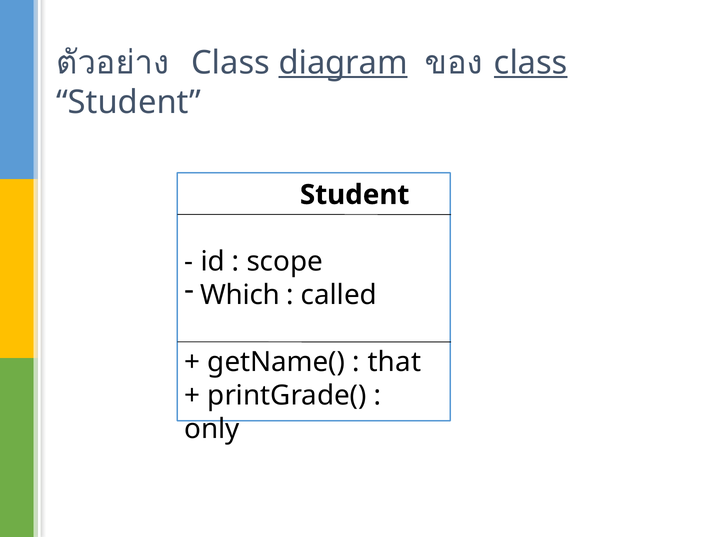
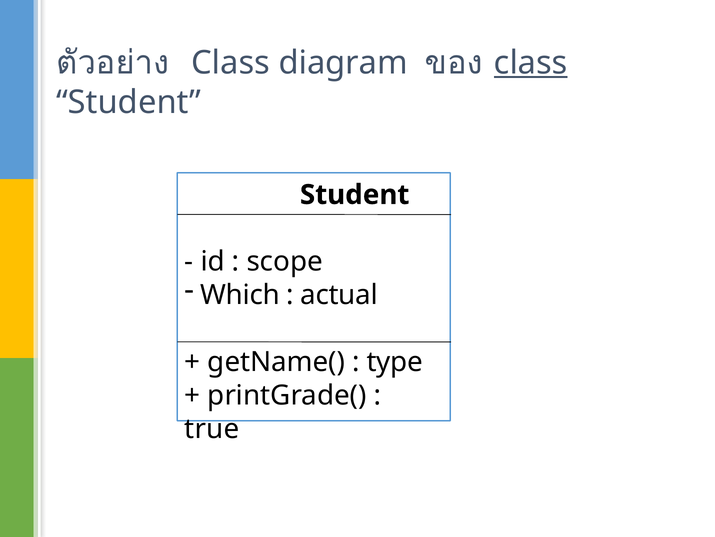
diagram underline: present -> none
called: called -> actual
that: that -> type
only: only -> true
